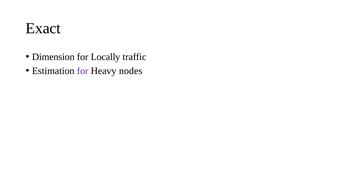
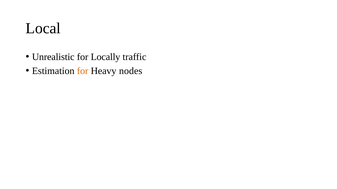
Exact: Exact -> Local
Dimension: Dimension -> Unrealistic
for at (83, 71) colour: purple -> orange
